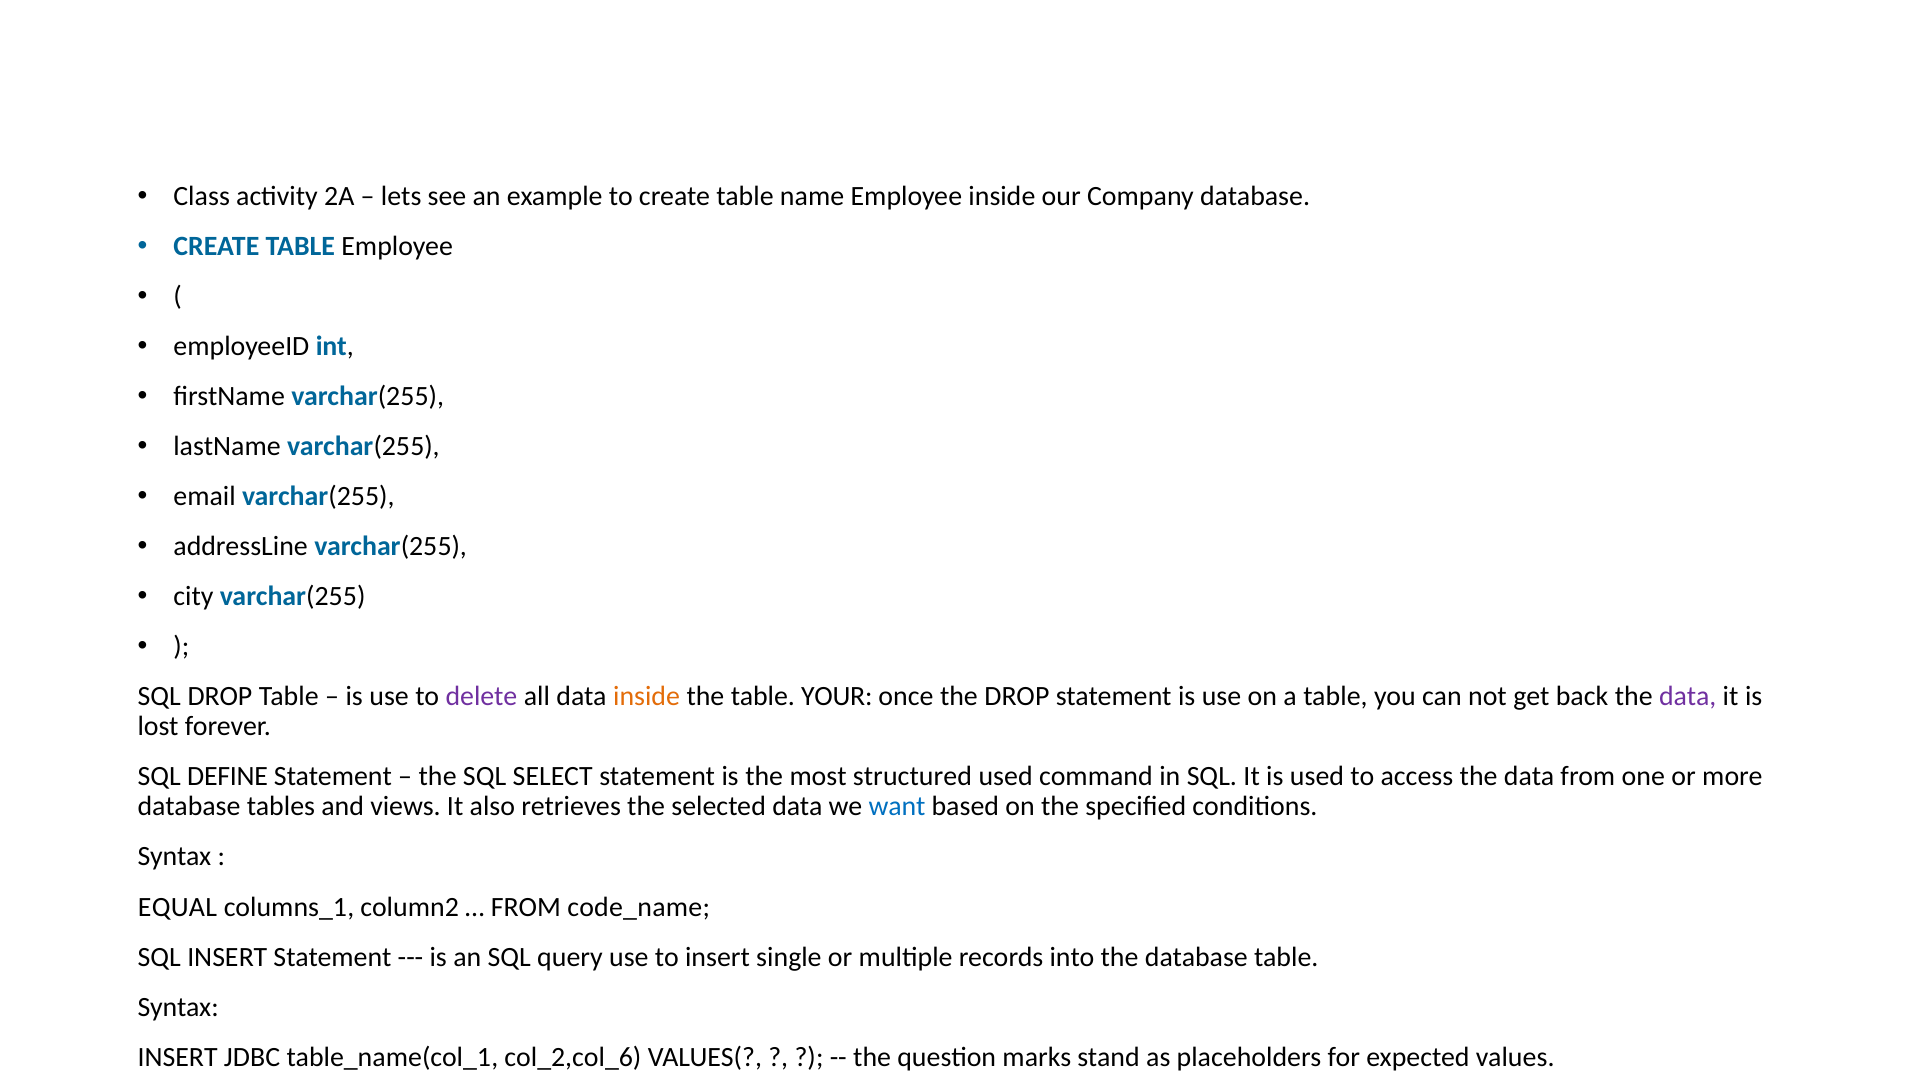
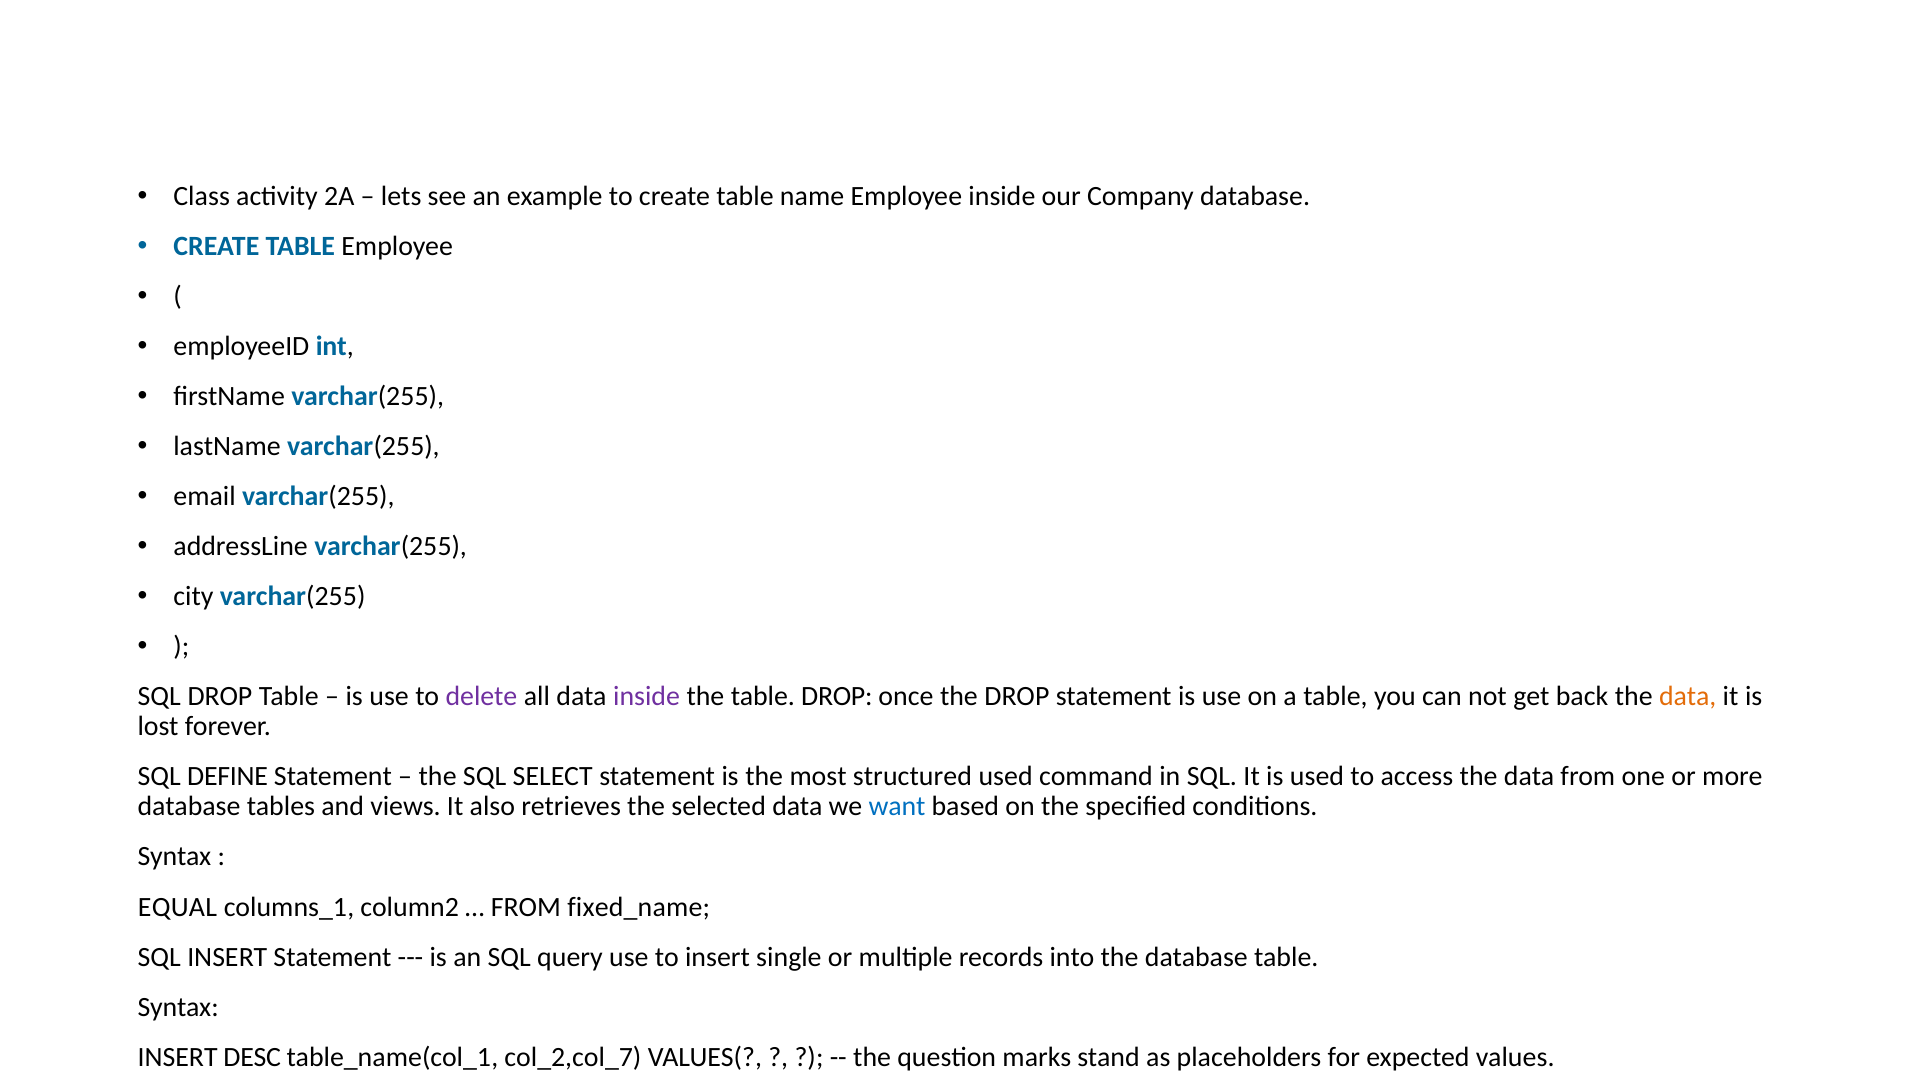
inside at (647, 696) colour: orange -> purple
table YOUR: YOUR -> DROP
data at (1688, 696) colour: purple -> orange
code_name: code_name -> fixed_name
JDBC: JDBC -> DESC
col_2,col_6: col_2,col_6 -> col_2,col_7
